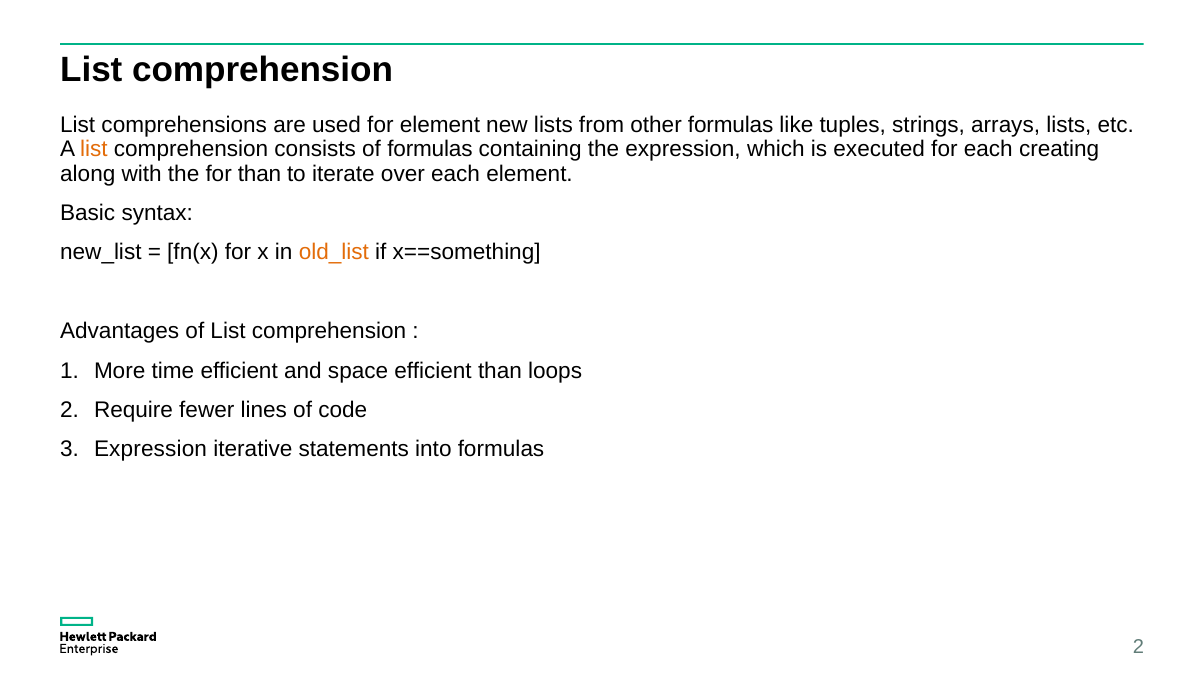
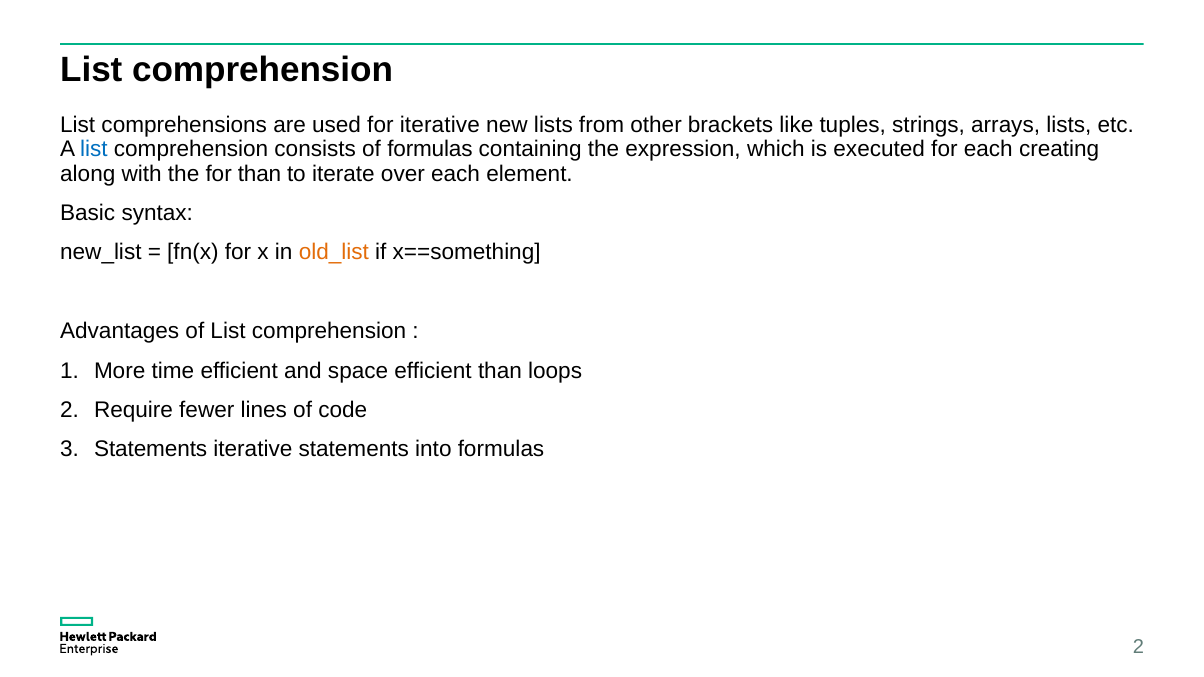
for element: element -> iterative
other formulas: formulas -> brackets
list at (94, 149) colour: orange -> blue
Expression at (151, 450): Expression -> Statements
